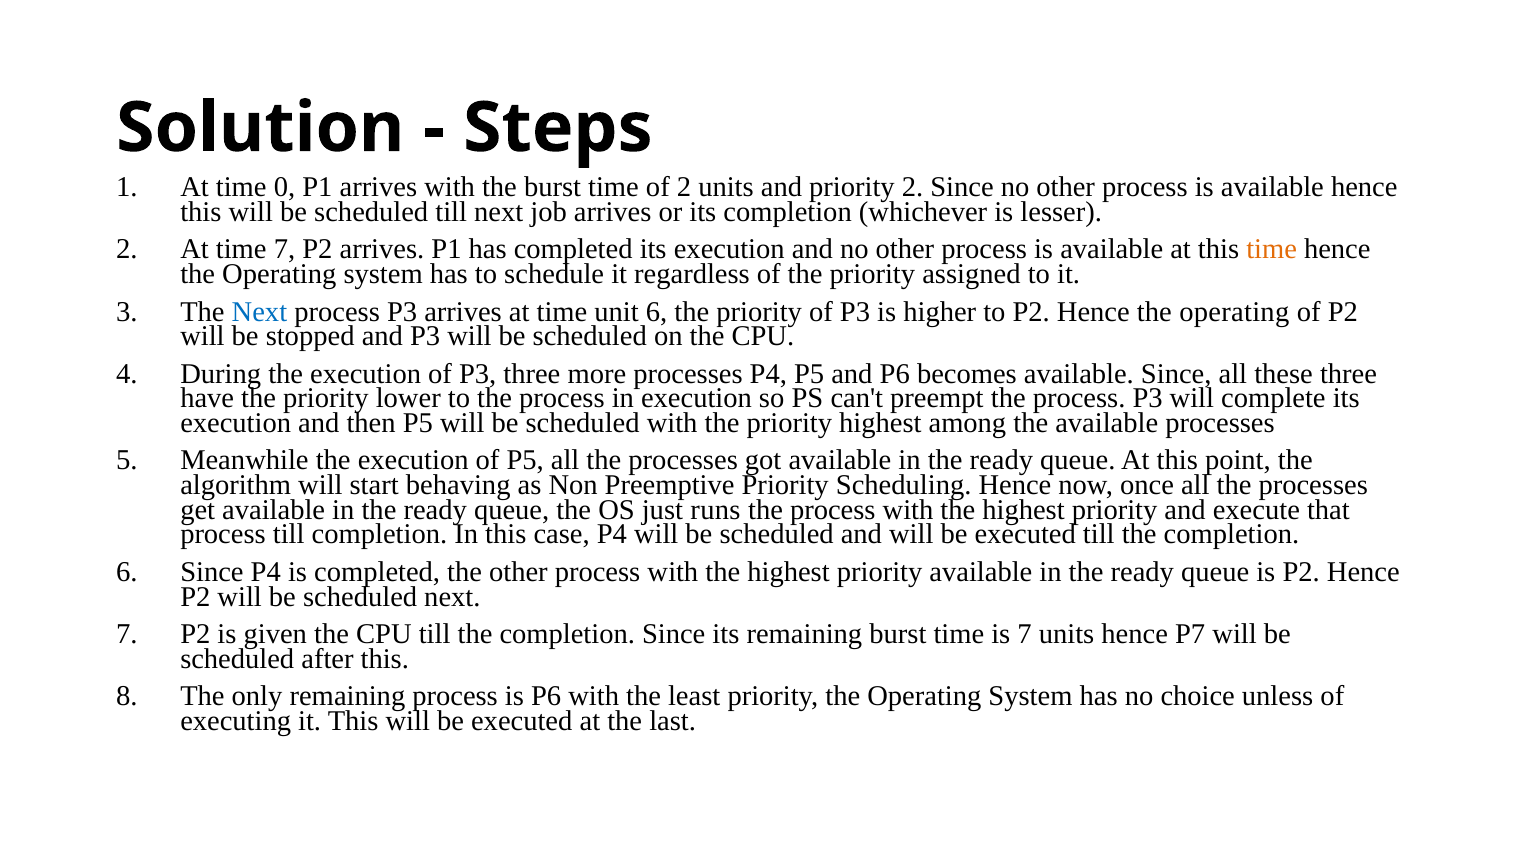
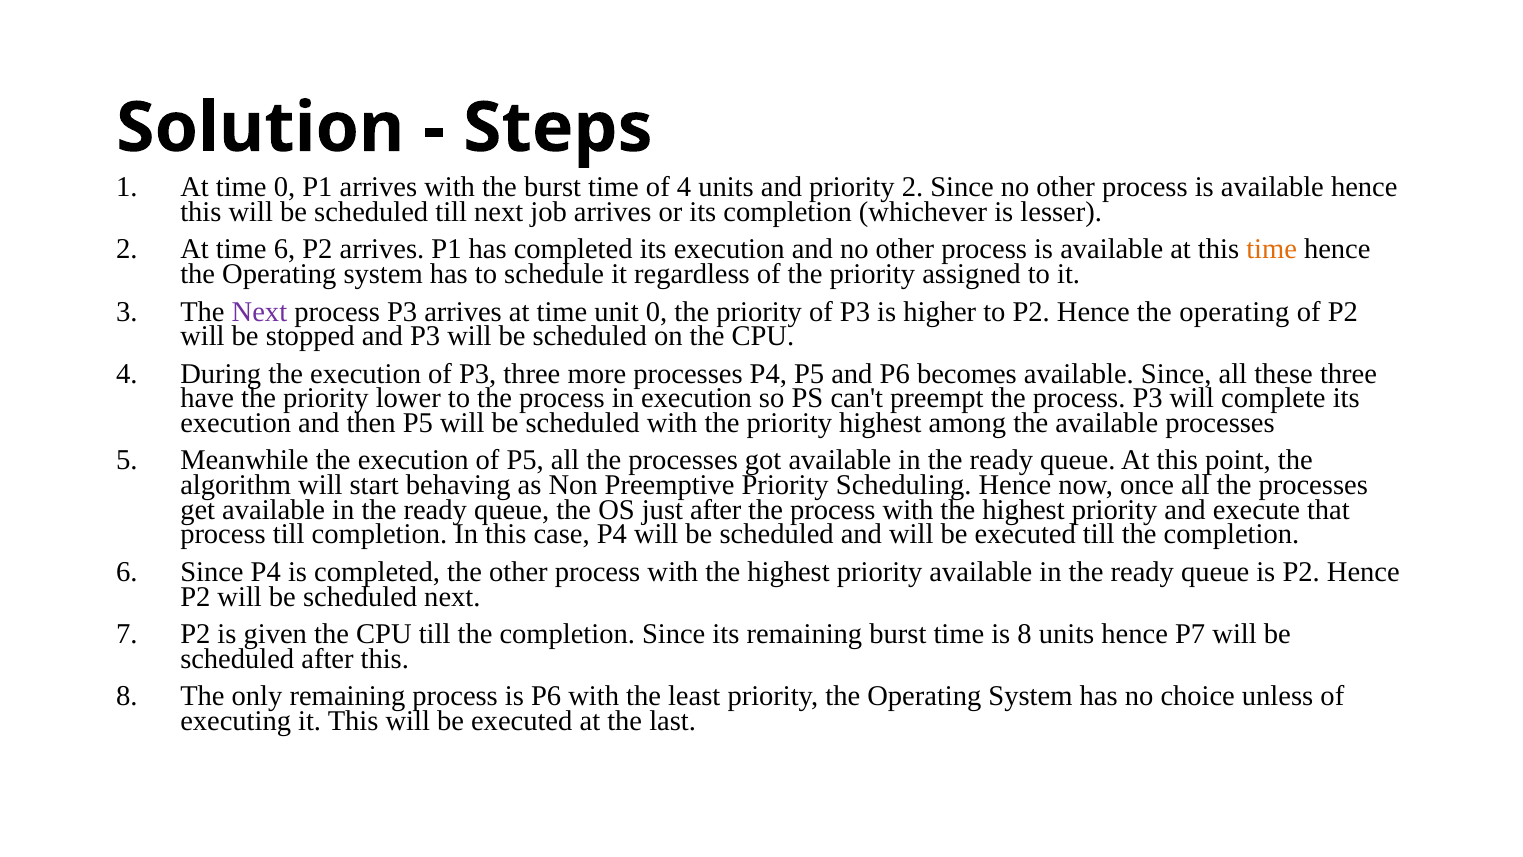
of 2: 2 -> 4
time 7: 7 -> 6
Next at (259, 311) colour: blue -> purple
unit 6: 6 -> 0
just runs: runs -> after
is 7: 7 -> 8
